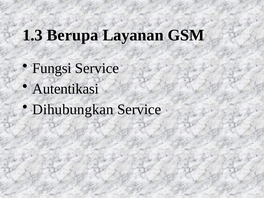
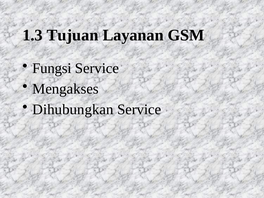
Berupa: Berupa -> Tujuan
Autentikasi: Autentikasi -> Mengakses
